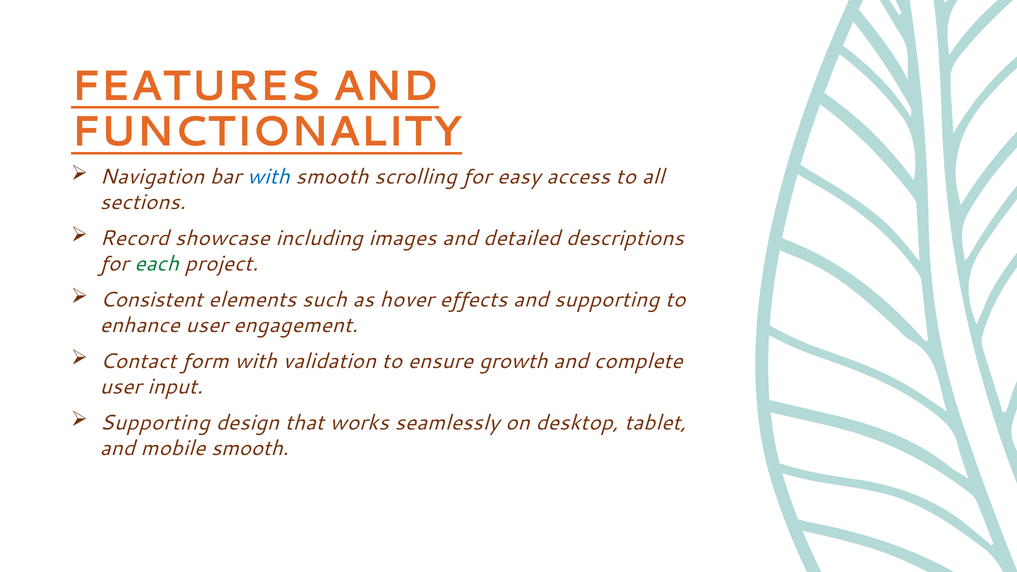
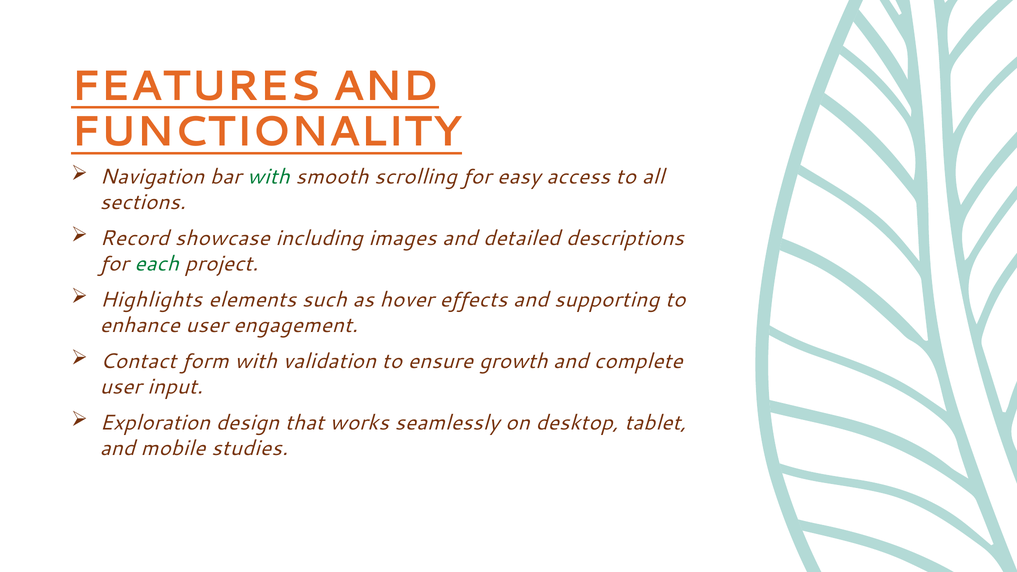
with at (268, 177) colour: blue -> green
Consistent: Consistent -> Highlights
Supporting at (155, 423): Supporting -> Exploration
mobile smooth: smooth -> studies
